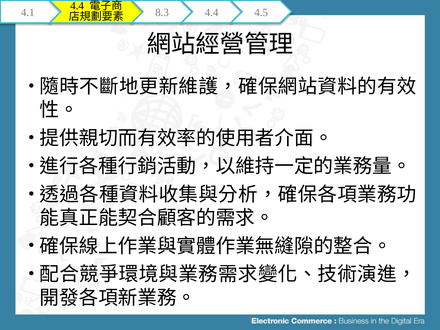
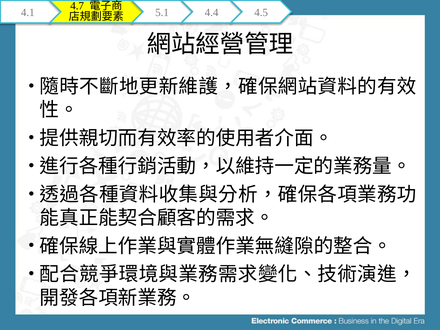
4.4 at (77, 6): 4.4 -> 4.7
8.3: 8.3 -> 5.1
